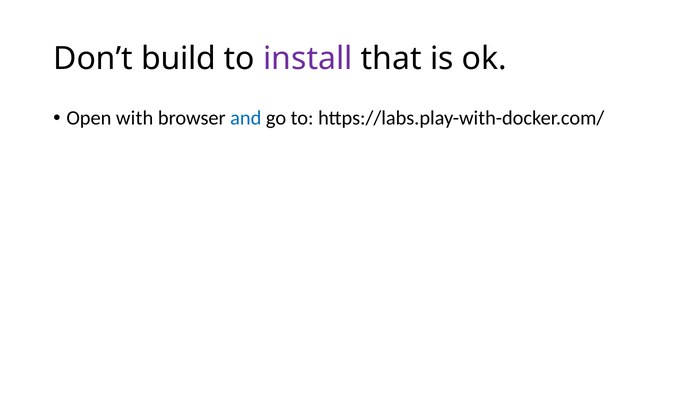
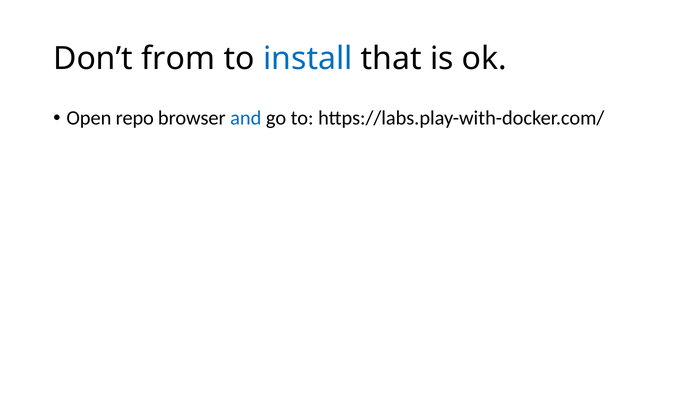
build: build -> from
install colour: purple -> blue
with: with -> repo
